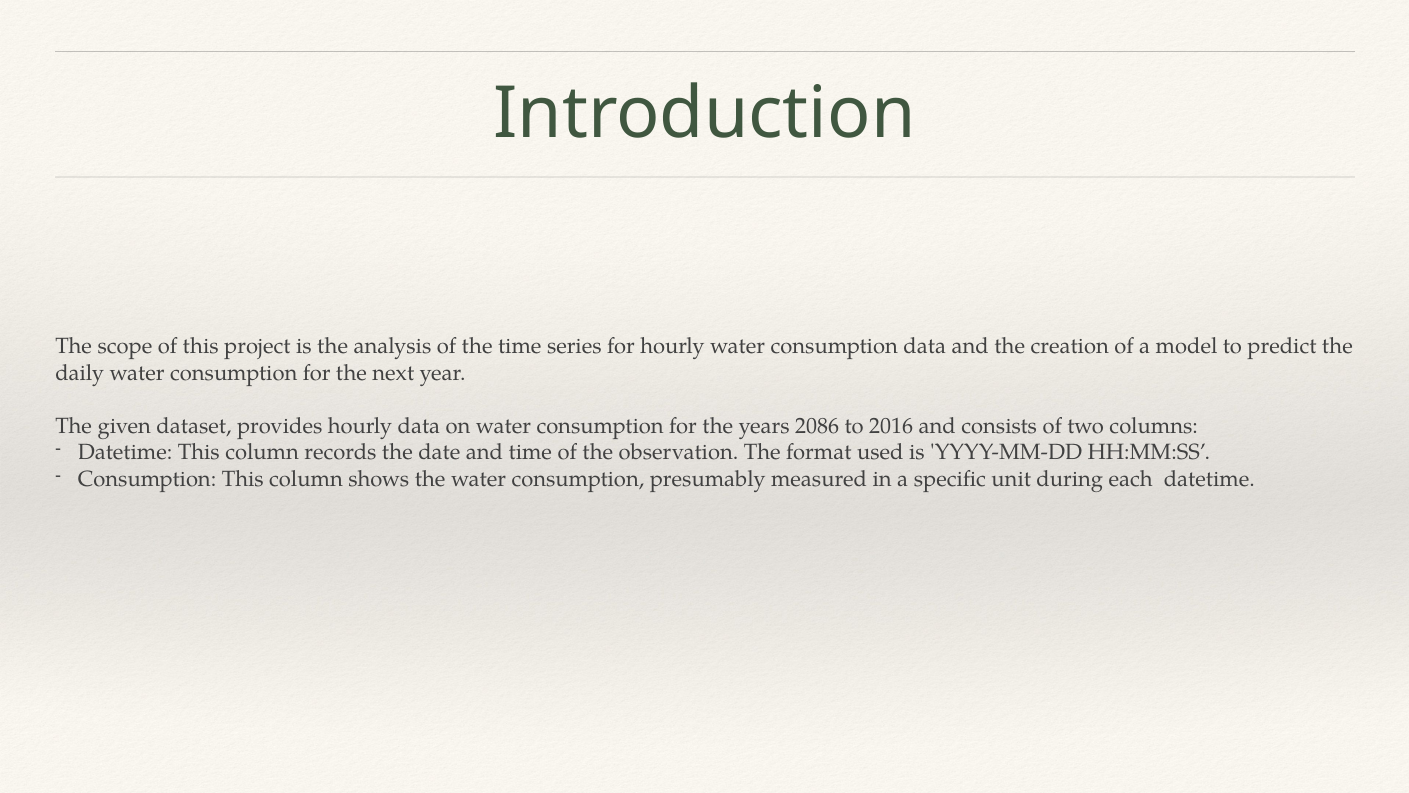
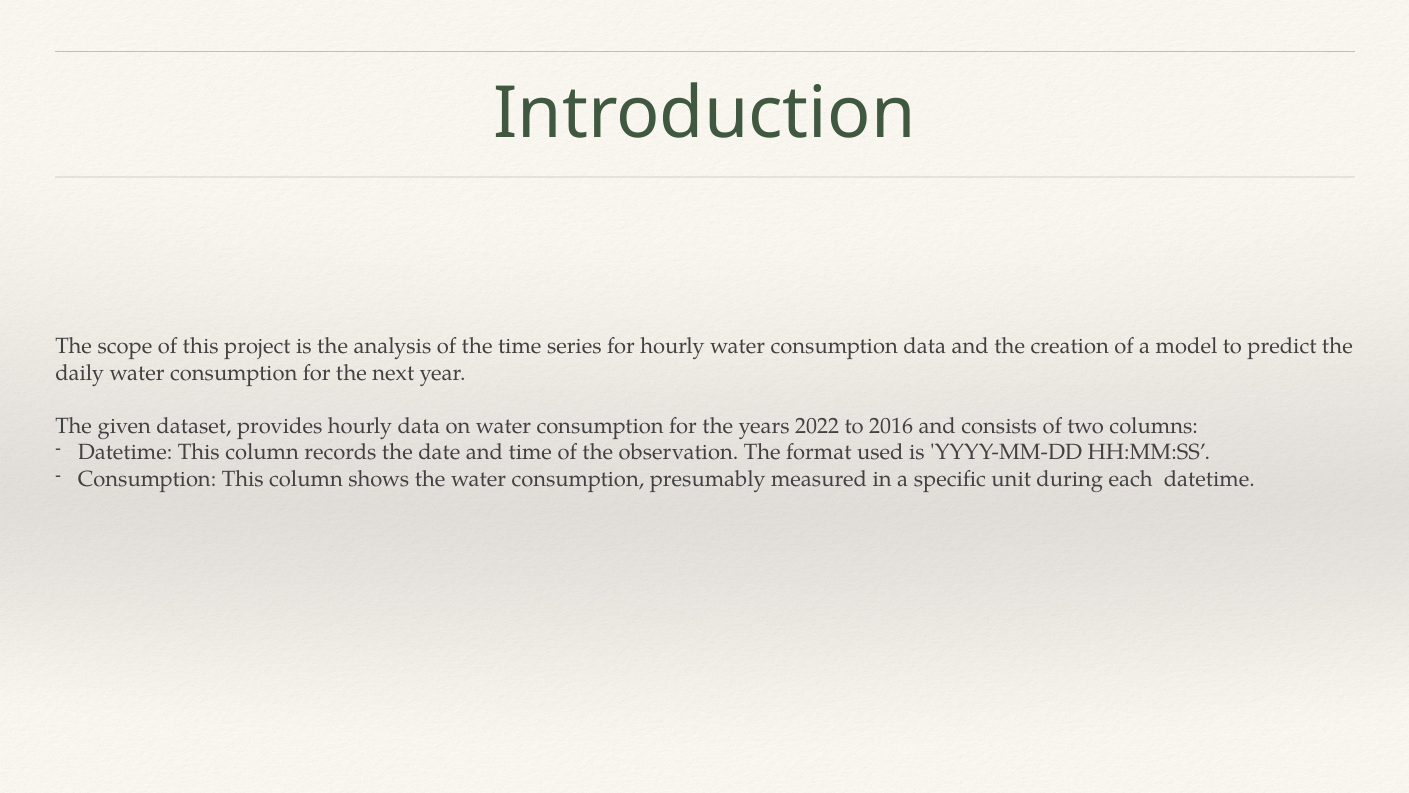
2086: 2086 -> 2022
